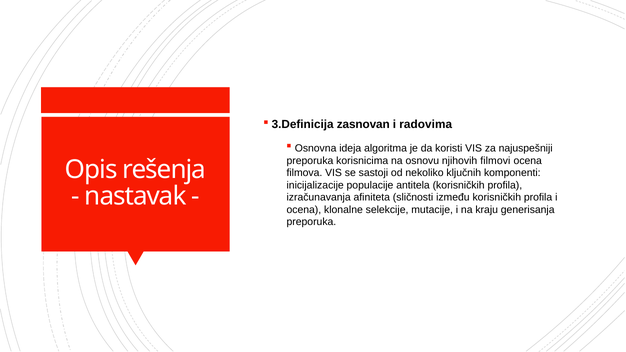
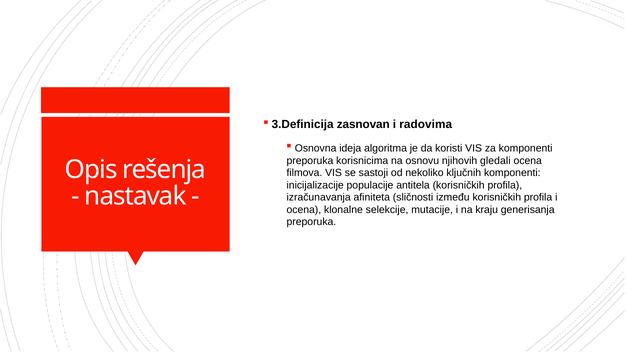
za najuspešniji: najuspešniji -> komponenti
filmovi: filmovi -> gledali
